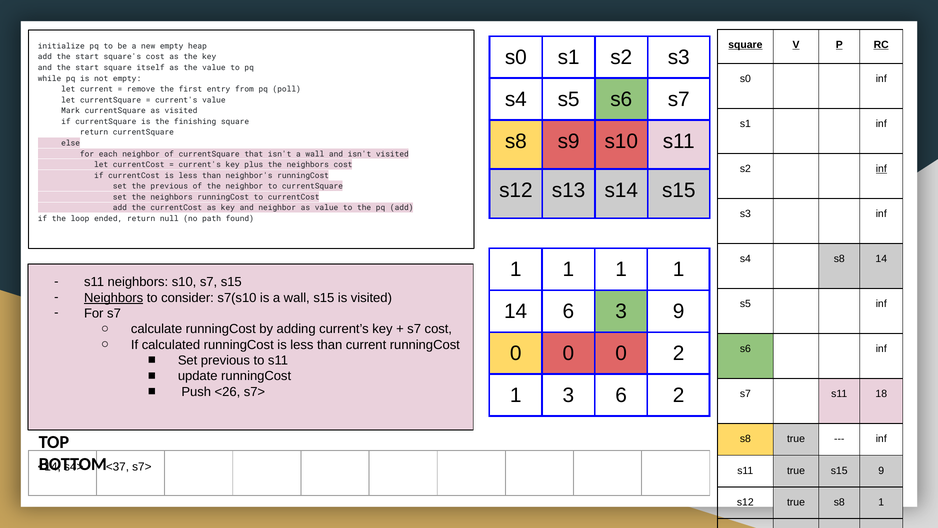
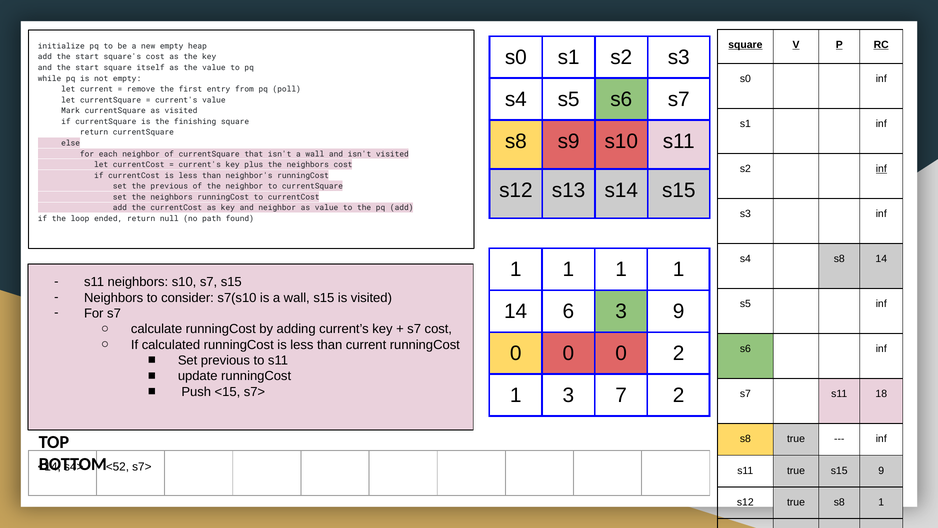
Neighbors at (114, 298) underline: present -> none
<26: <26 -> <15
3 6: 6 -> 7
<37: <37 -> <52
